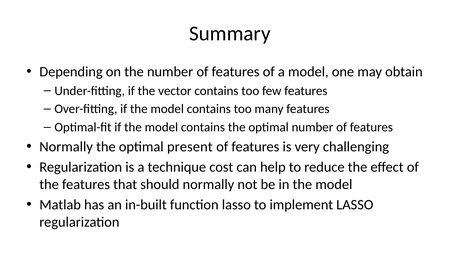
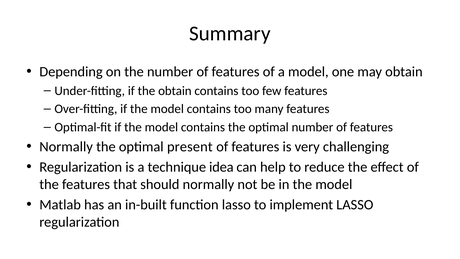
the vector: vector -> obtain
cost: cost -> idea
